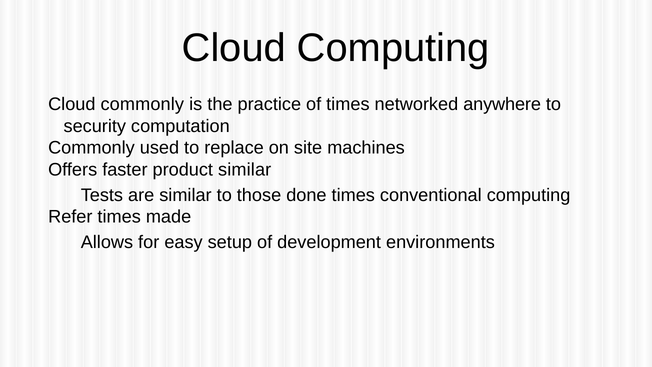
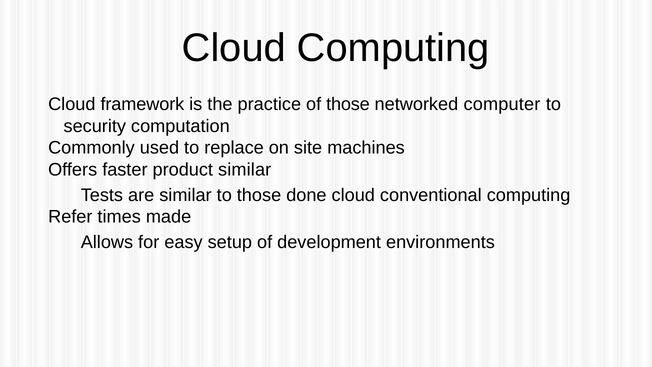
Cloud commonly: commonly -> framework
of times: times -> those
anywhere: anywhere -> computer
done times: times -> cloud
